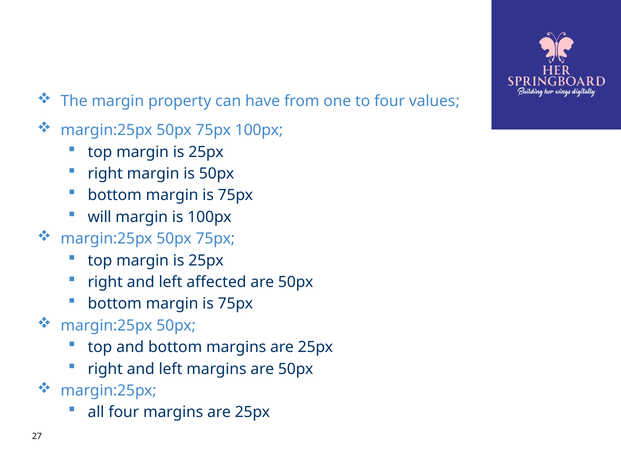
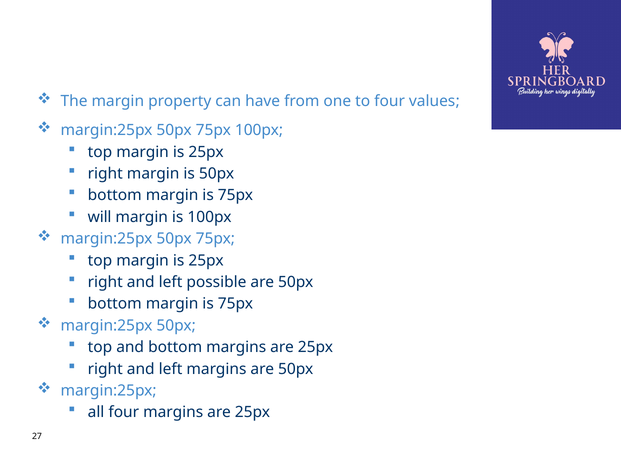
affected: affected -> possible
